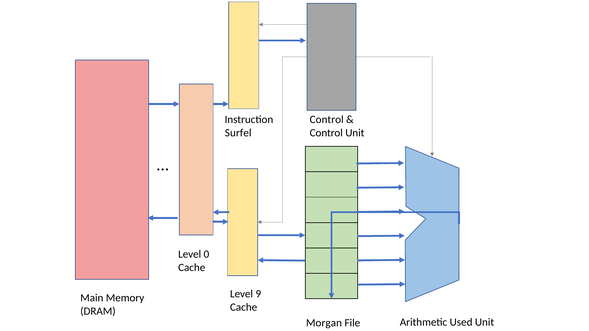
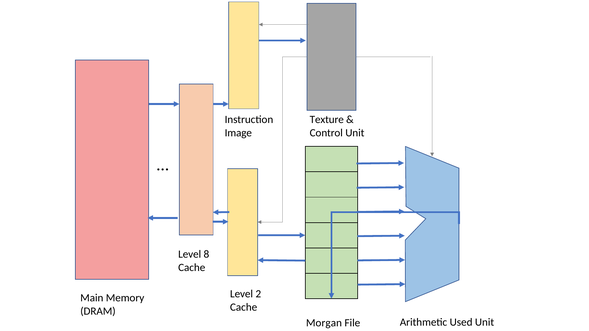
Control at (327, 120): Control -> Texture
Surfel: Surfel -> Image
0: 0 -> 8
9: 9 -> 2
